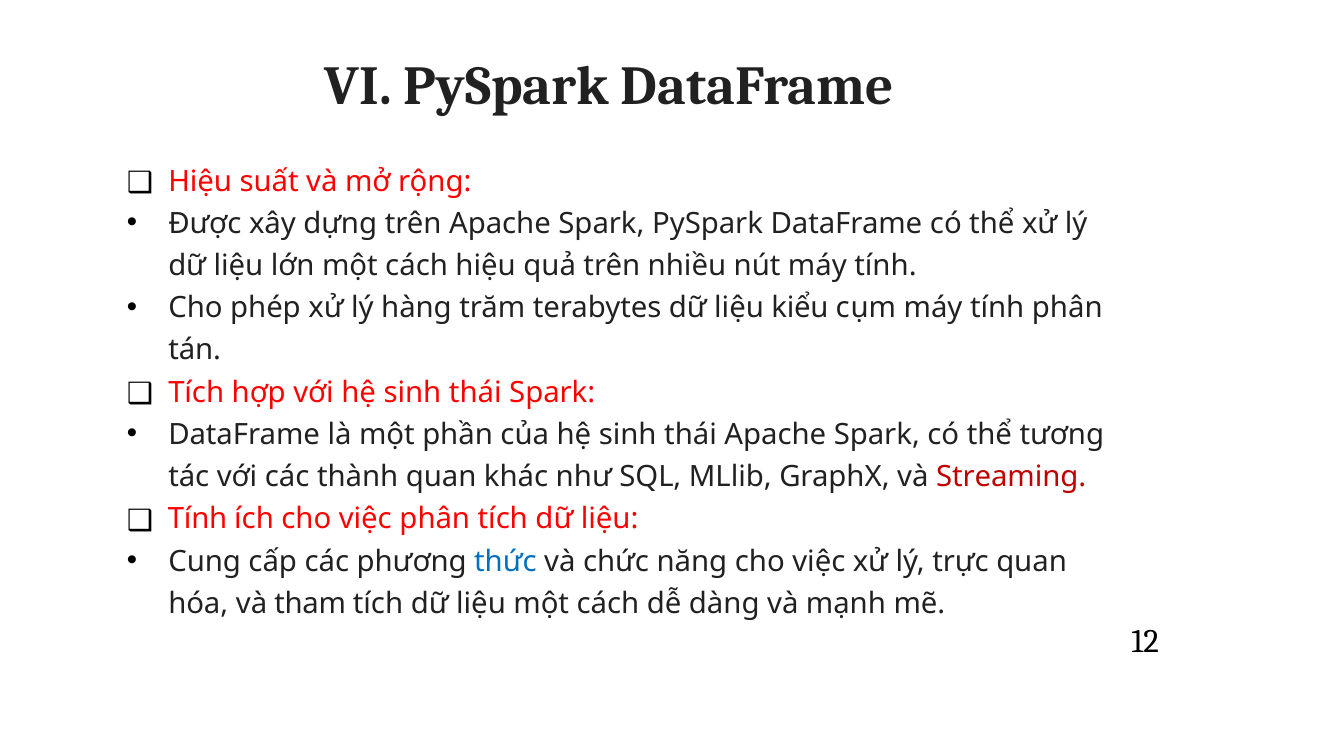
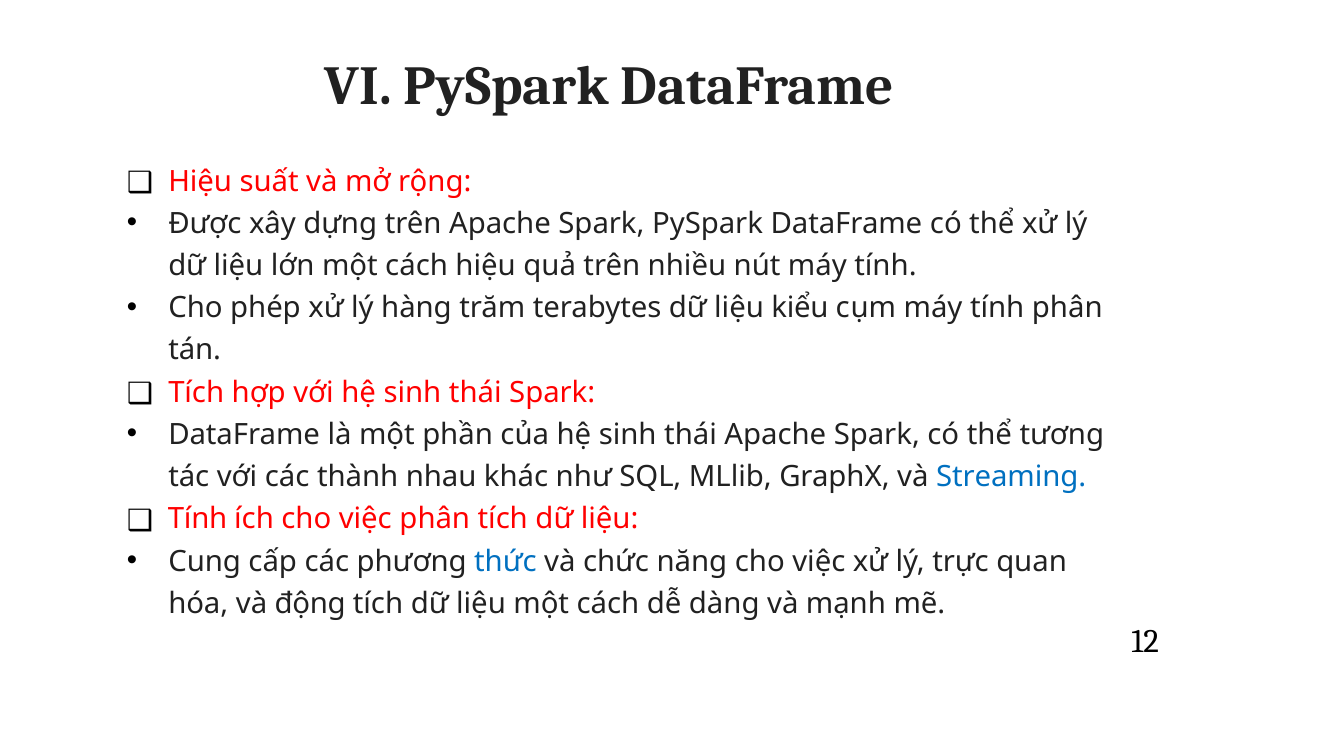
thành quan: quan -> nhau
Streaming colour: red -> blue
tham: tham -> động
